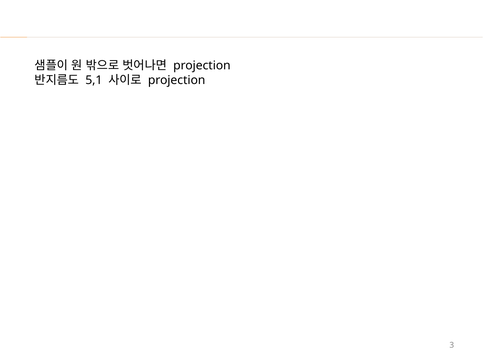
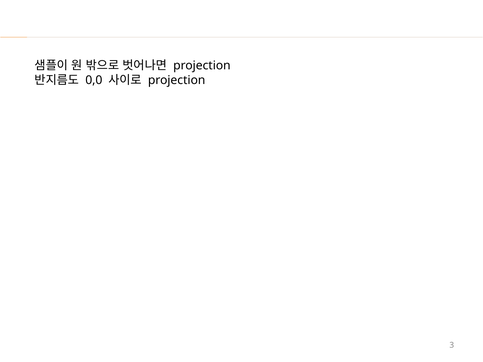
5,1: 5,1 -> 0,0
